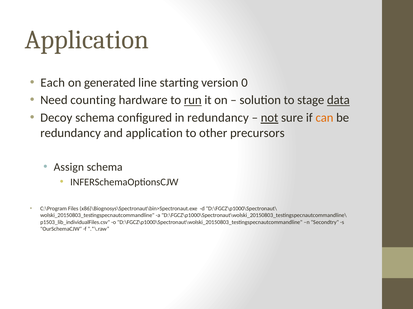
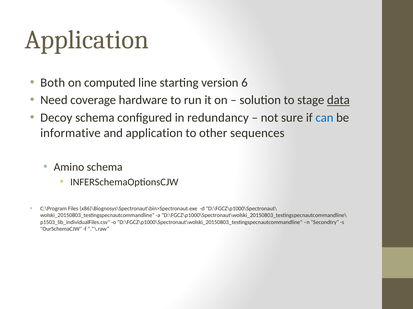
Each: Each -> Both
generated: generated -> computed
0: 0 -> 6
counting: counting -> coverage
run underline: present -> none
not underline: present -> none
can colour: orange -> blue
redundancy at (71, 133): redundancy -> informative
precursors: precursors -> sequences
Assign: Assign -> Amino
